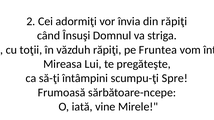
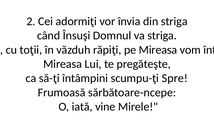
din răpiţi: răpiţi -> striga
pe Fruntea: Fruntea -> Mireasa
